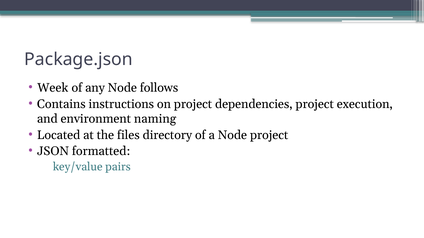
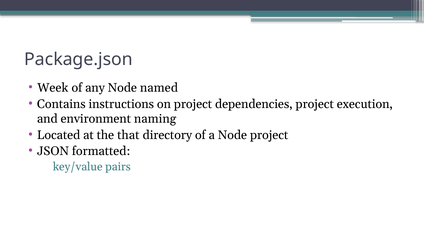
follows: follows -> named
files: files -> that
